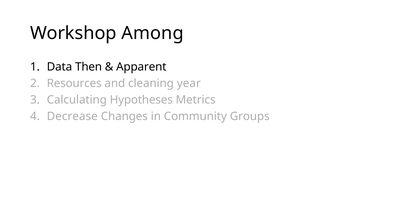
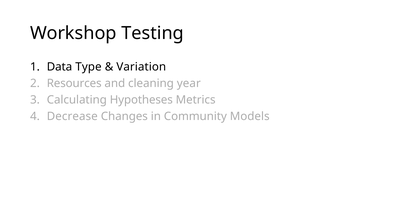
Among: Among -> Testing
Then: Then -> Type
Apparent: Apparent -> Variation
Groups: Groups -> Models
